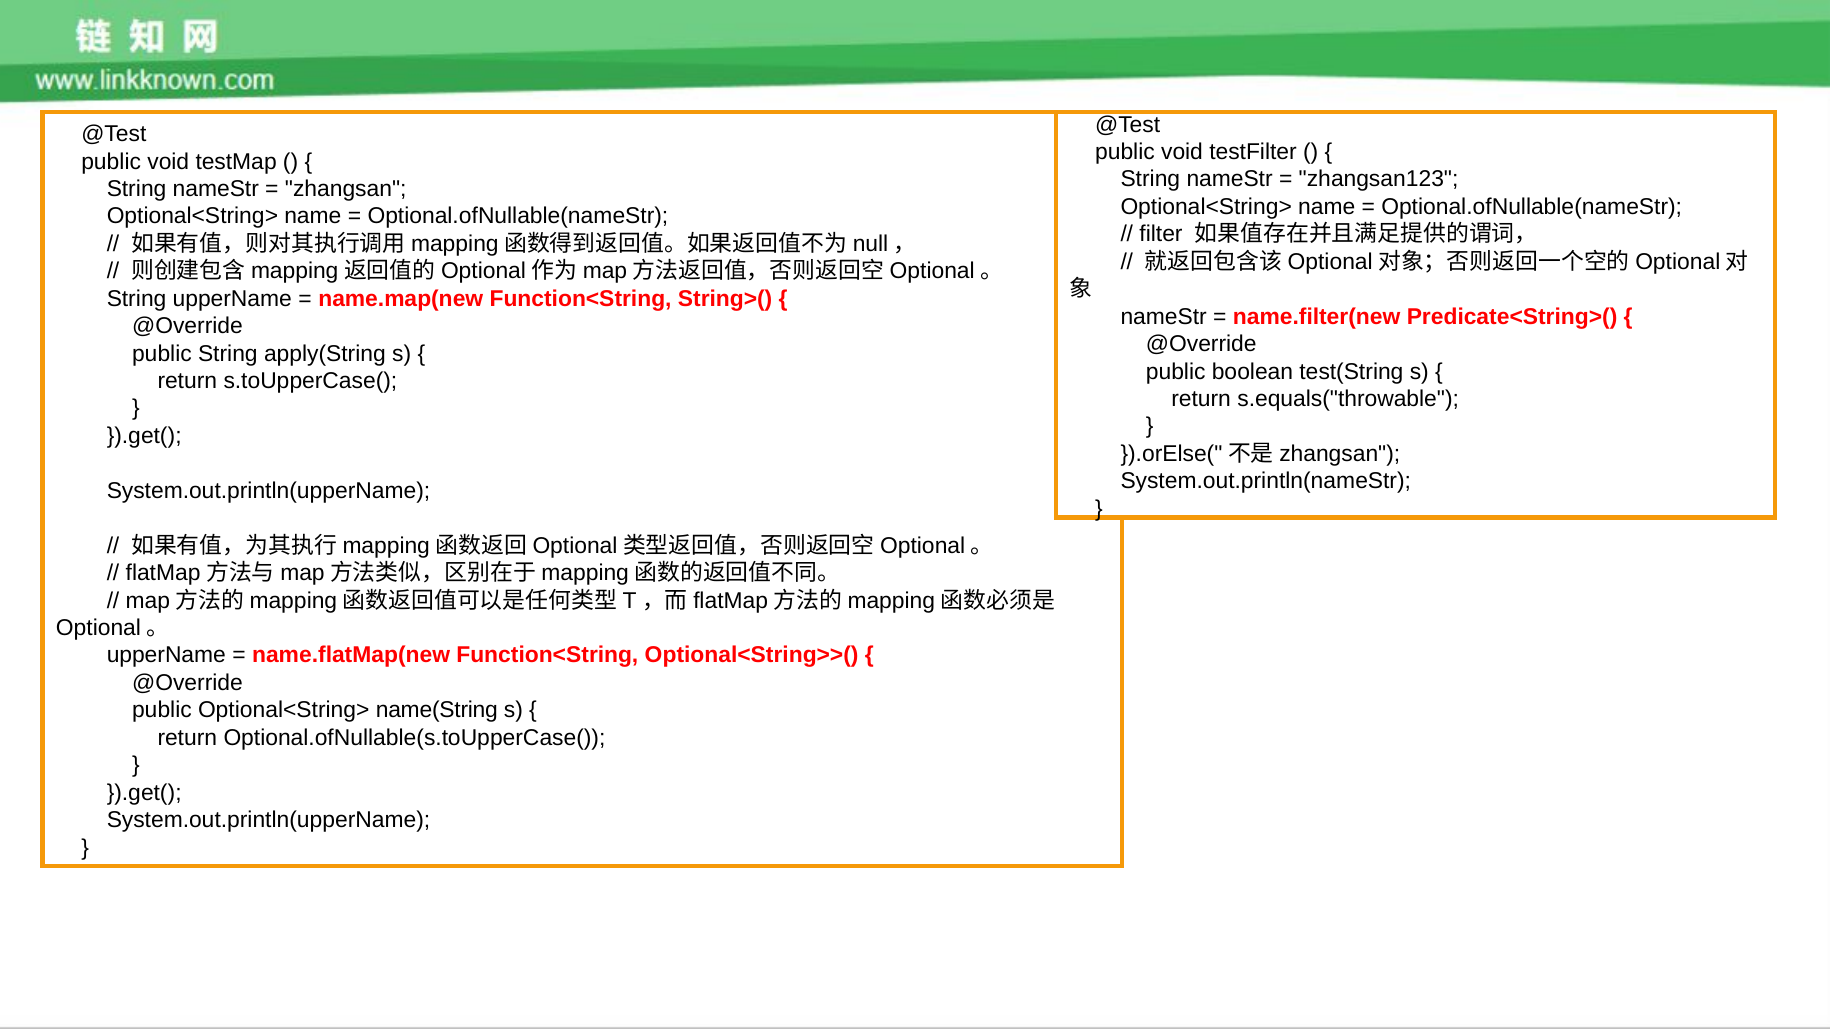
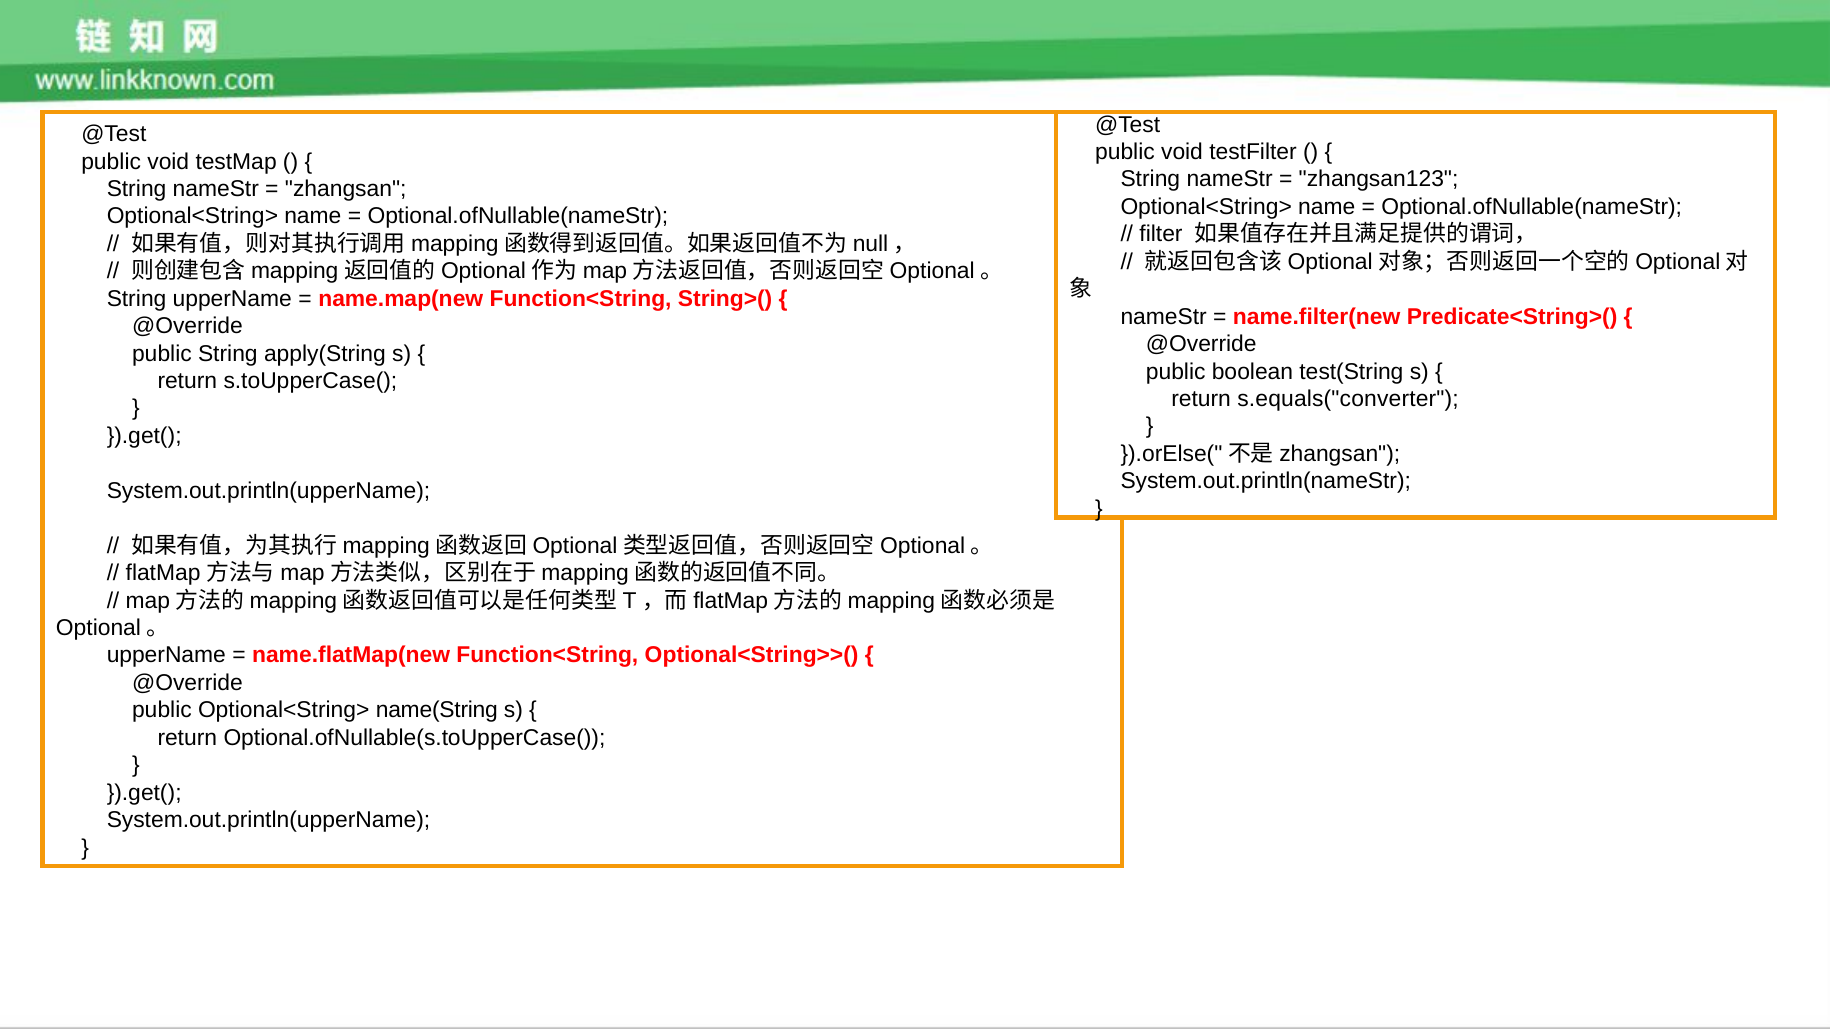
s.equals("throwable: s.equals("throwable -> s.equals("converter
